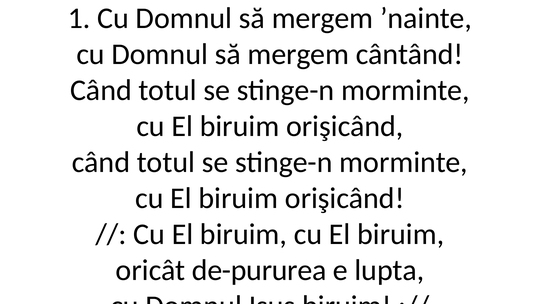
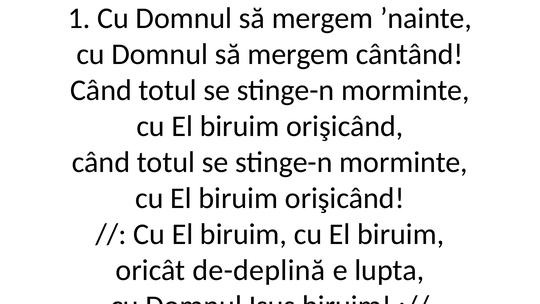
de-pururea: de-pururea -> de-deplină
